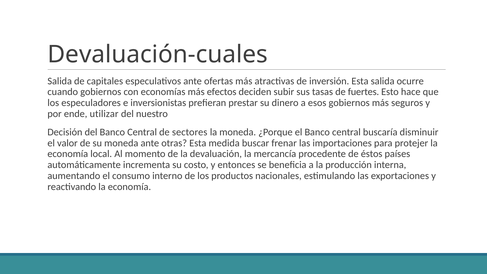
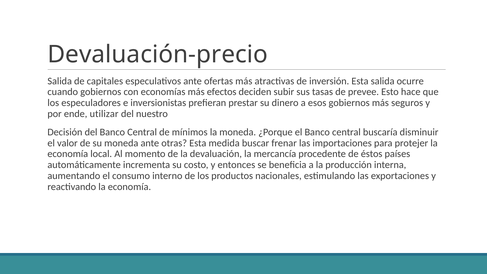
Devaluación-cuales: Devaluación-cuales -> Devaluación-precio
fuertes: fuertes -> prevee
sectores: sectores -> mínimos
